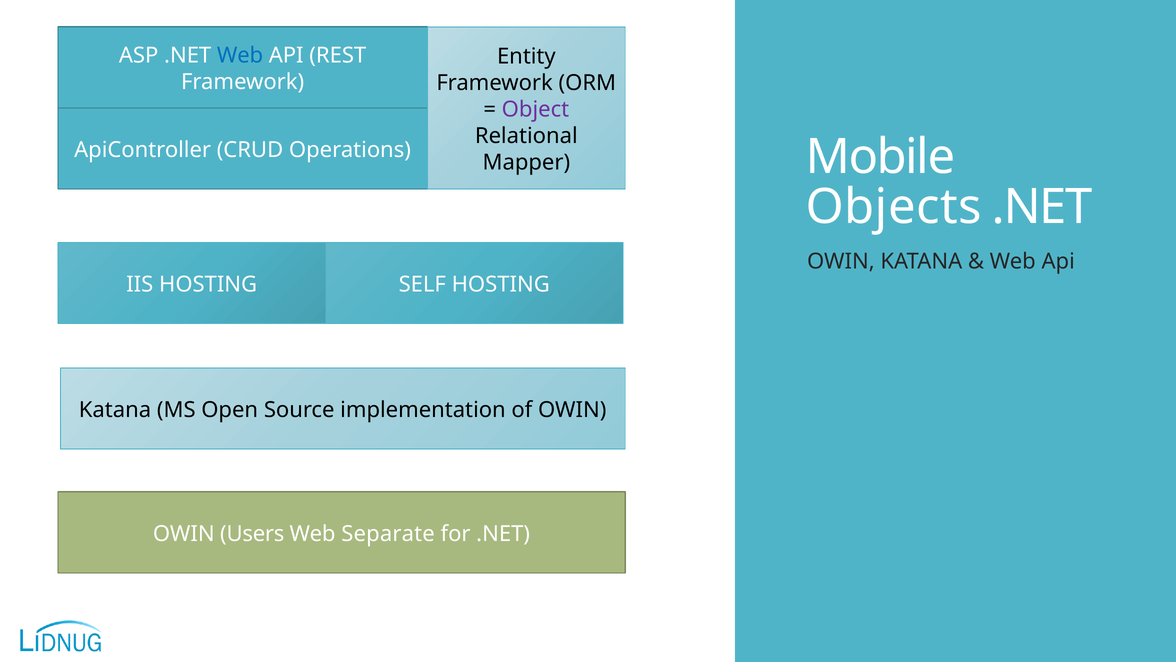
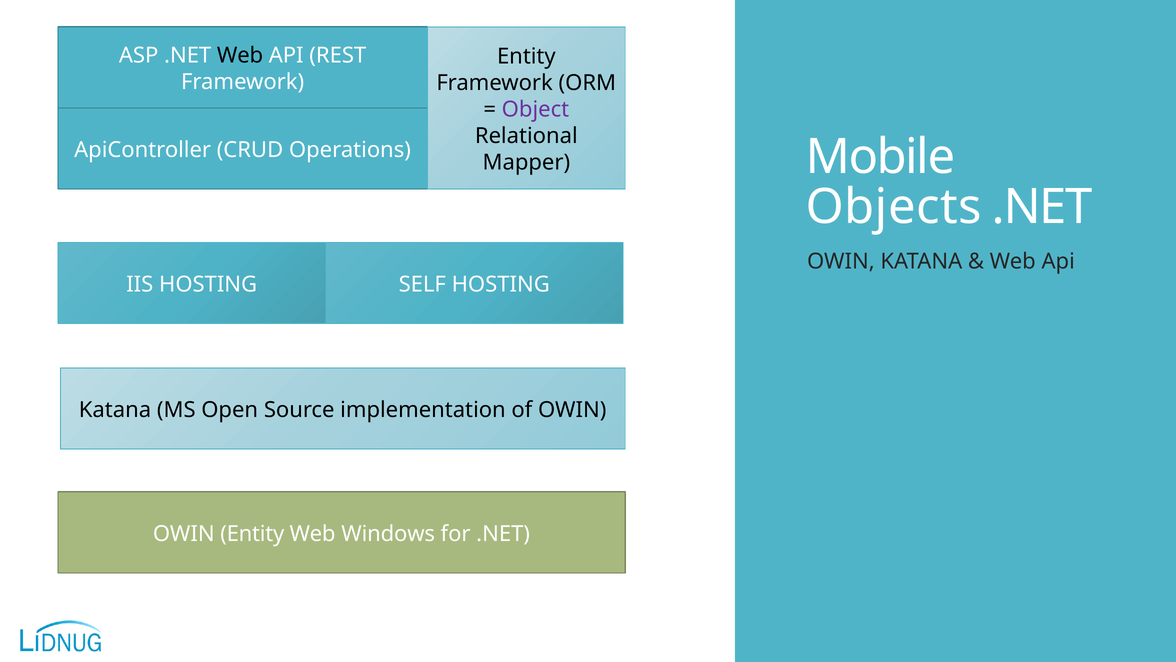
Web at (240, 56) colour: blue -> black
OWIN Users: Users -> Entity
Separate: Separate -> Windows
